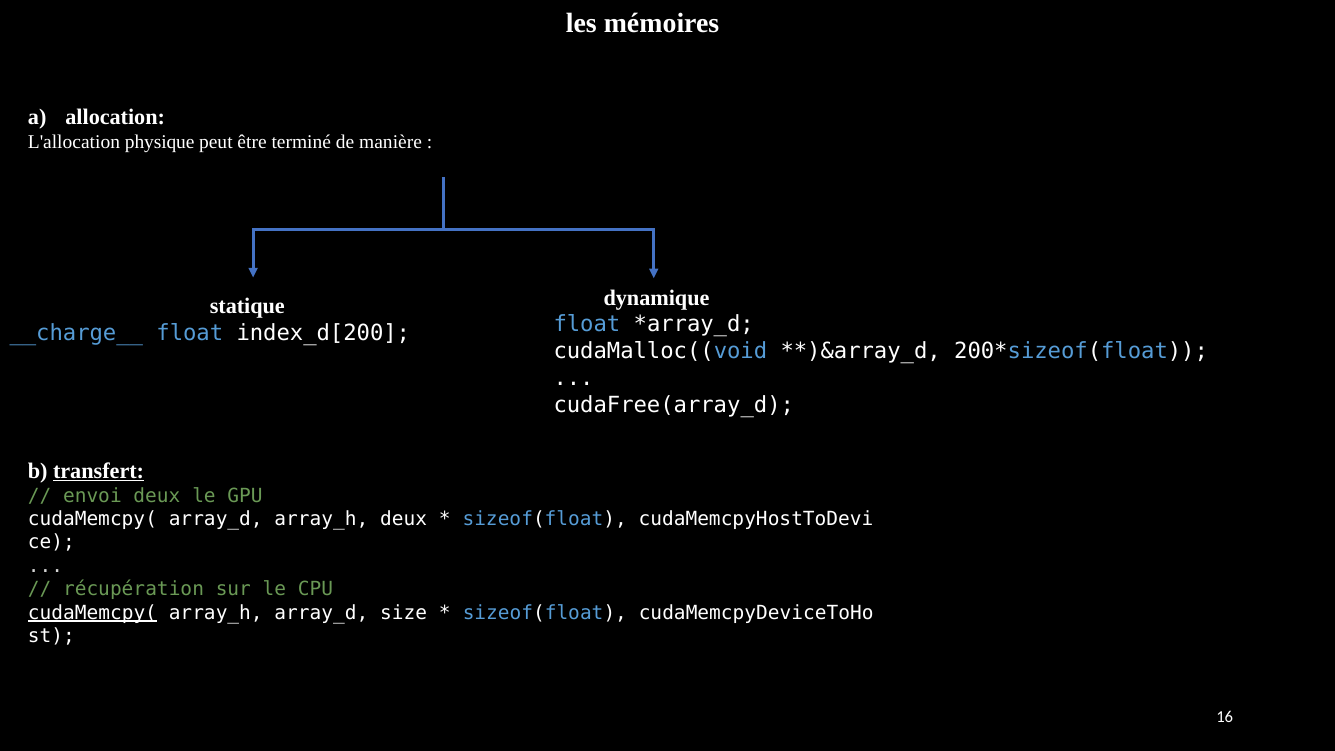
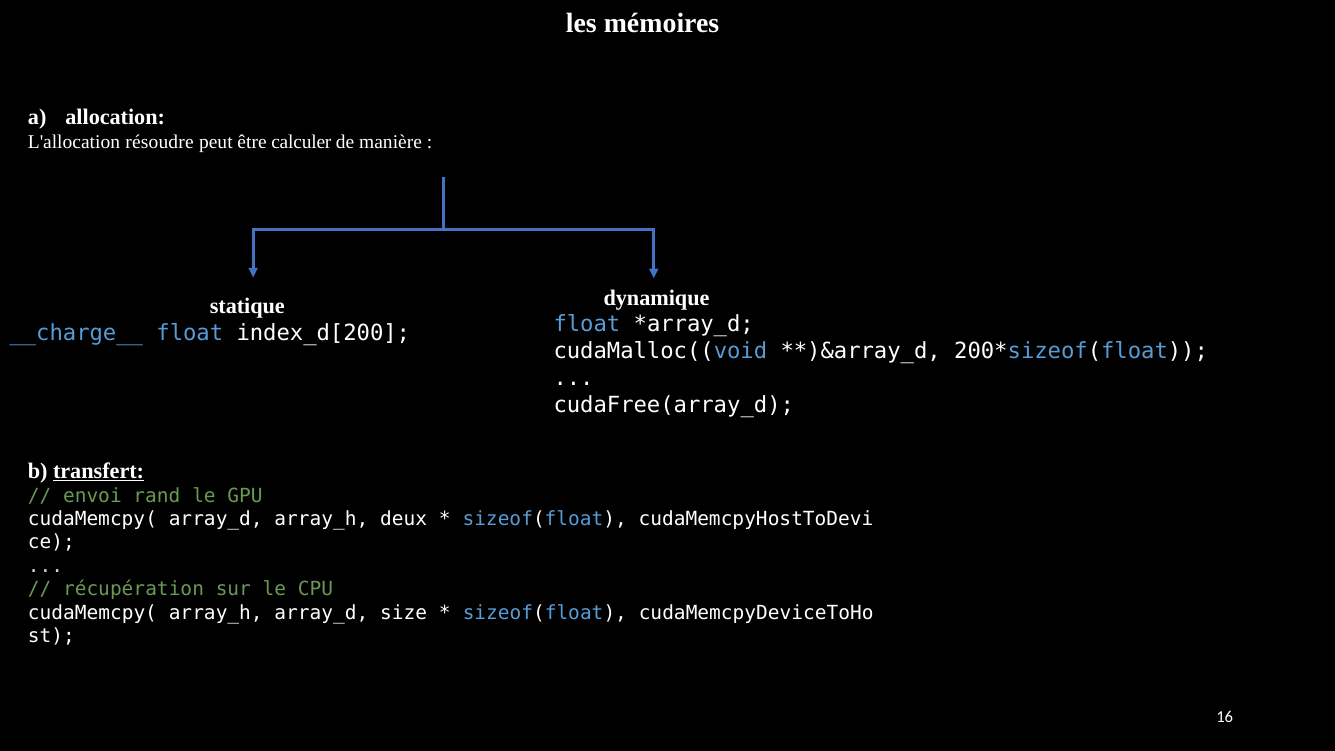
physique: physique -> résoudre
terminé: terminé -> calculer
envoi deux: deux -> rand
cudaMemcpy( at (92, 613) underline: present -> none
